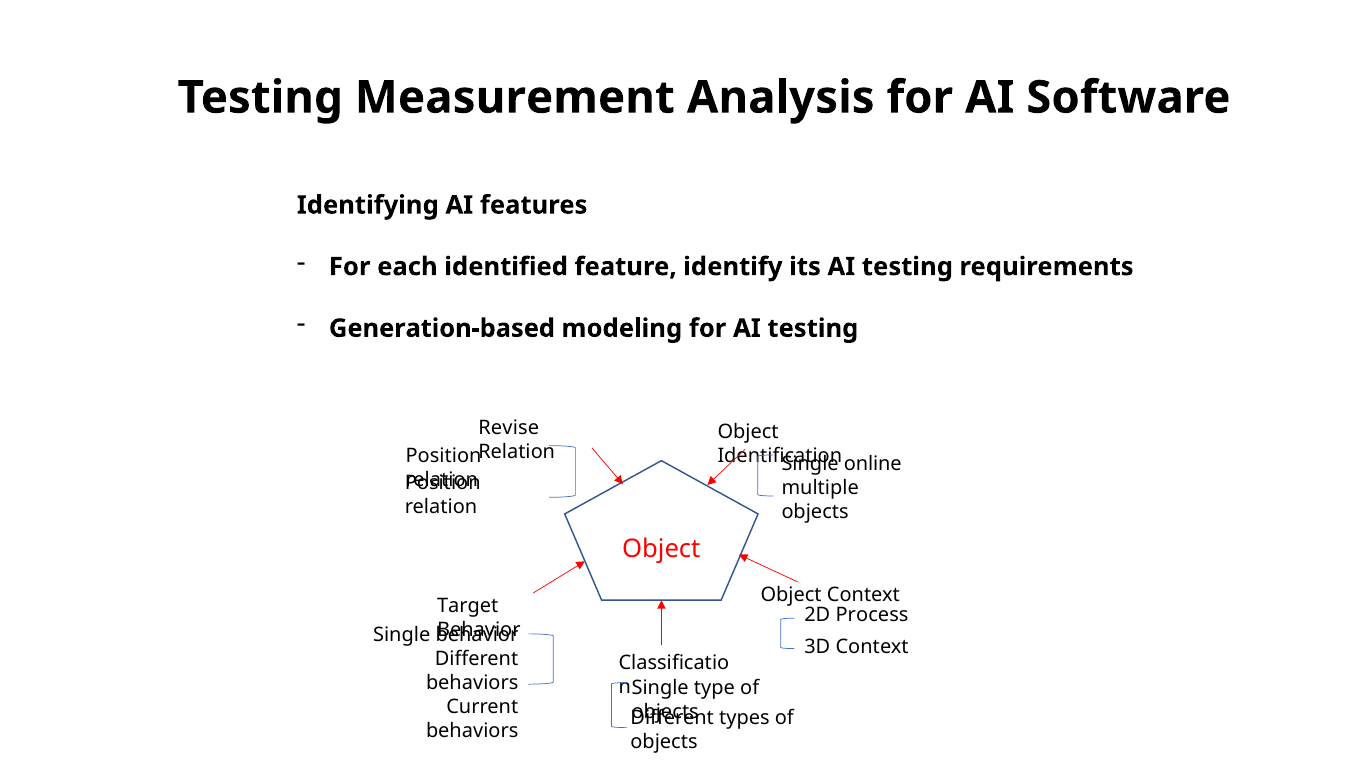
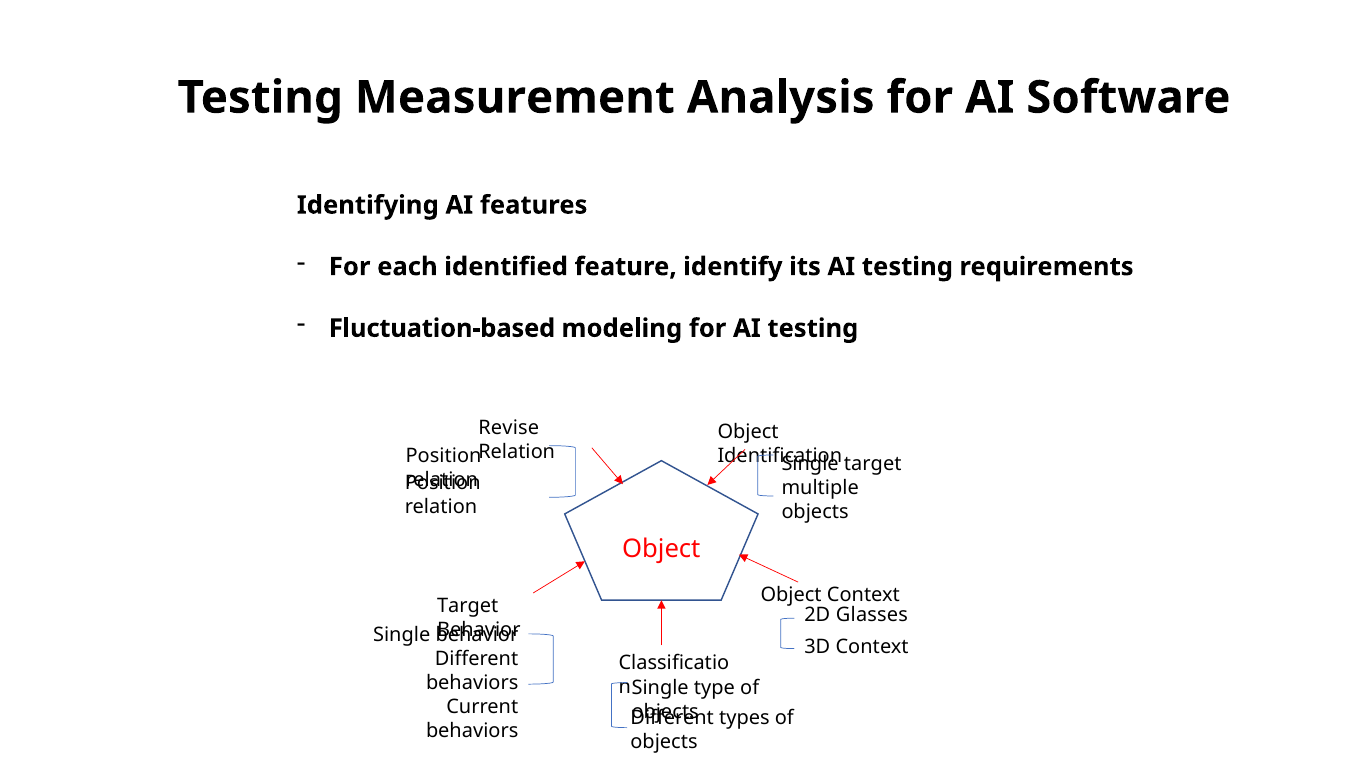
Generation-based: Generation-based -> Fluctuation-based
online at (873, 464): online -> target
Process: Process -> Glasses
